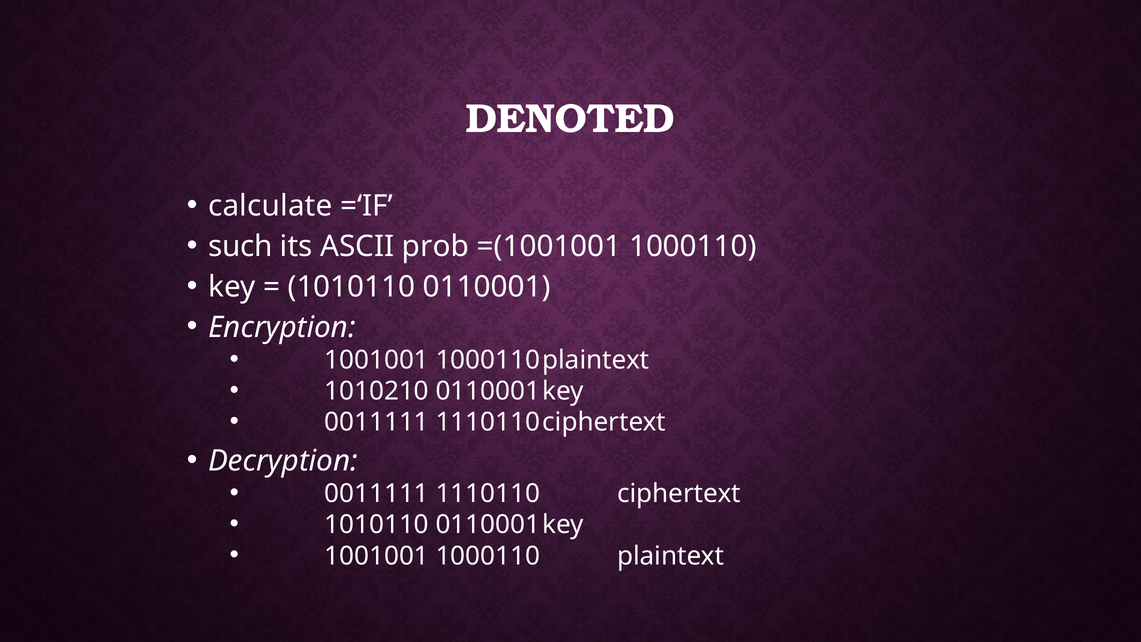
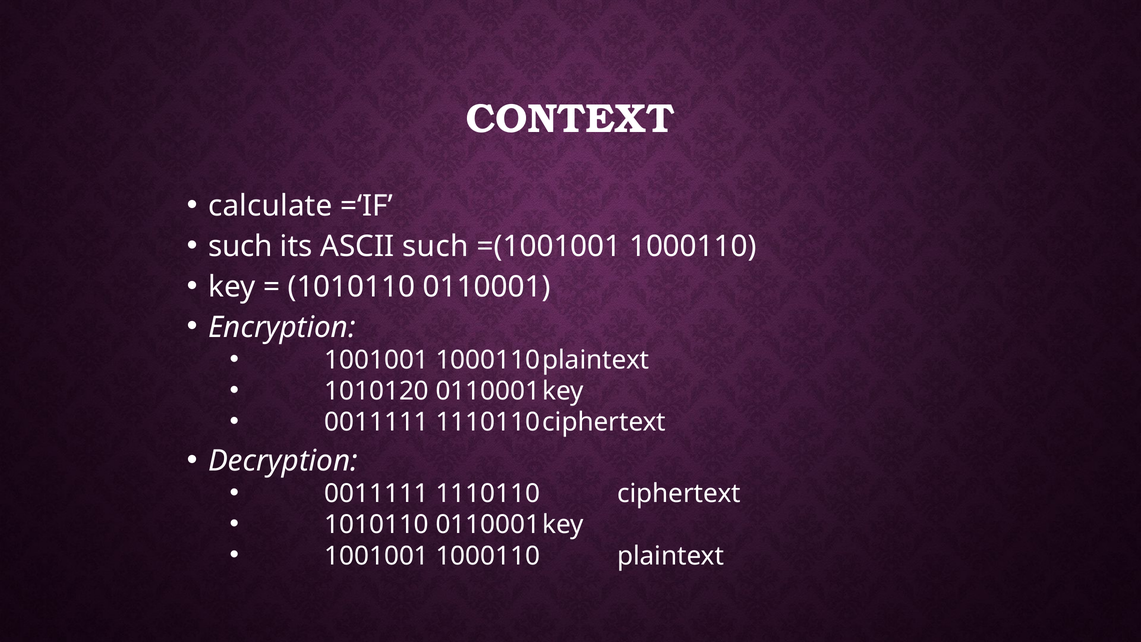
DENOTED: DENOTED -> CONTEXT
ASCII prob: prob -> such
1010210: 1010210 -> 1010120
